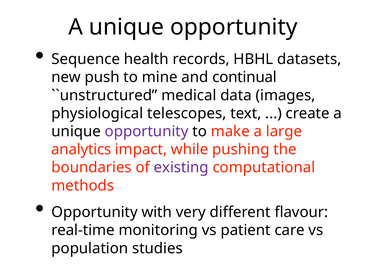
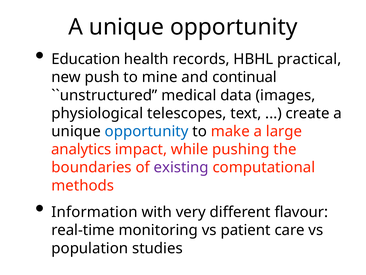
Sequence: Sequence -> Education
datasets: datasets -> practical
opportunity at (147, 131) colour: purple -> blue
Opportunity at (95, 212): Opportunity -> Information
